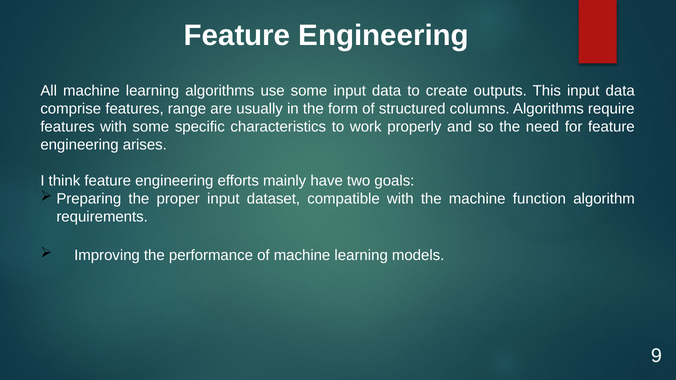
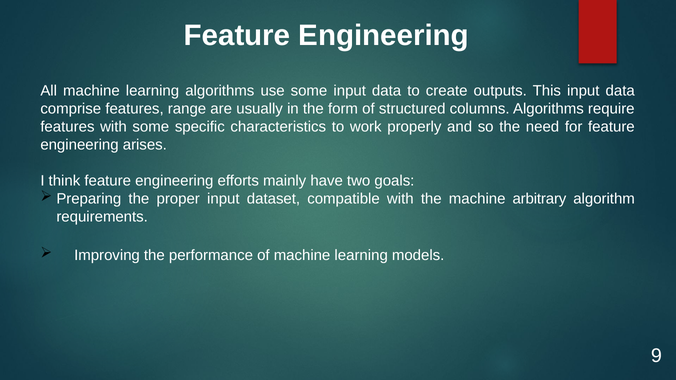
function: function -> arbitrary
